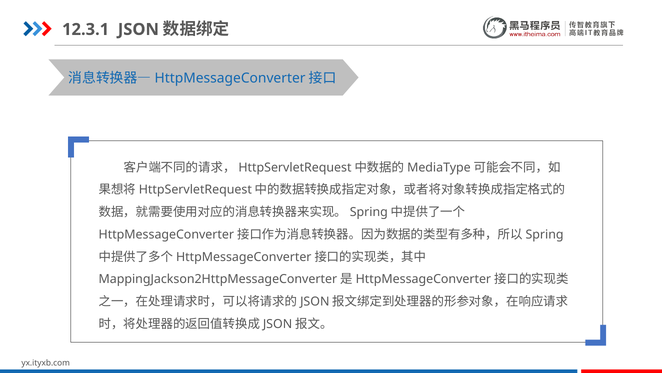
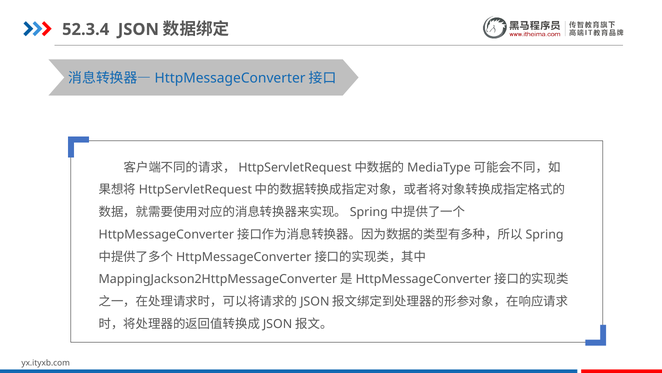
12.3.1: 12.3.1 -> 52.3.4
